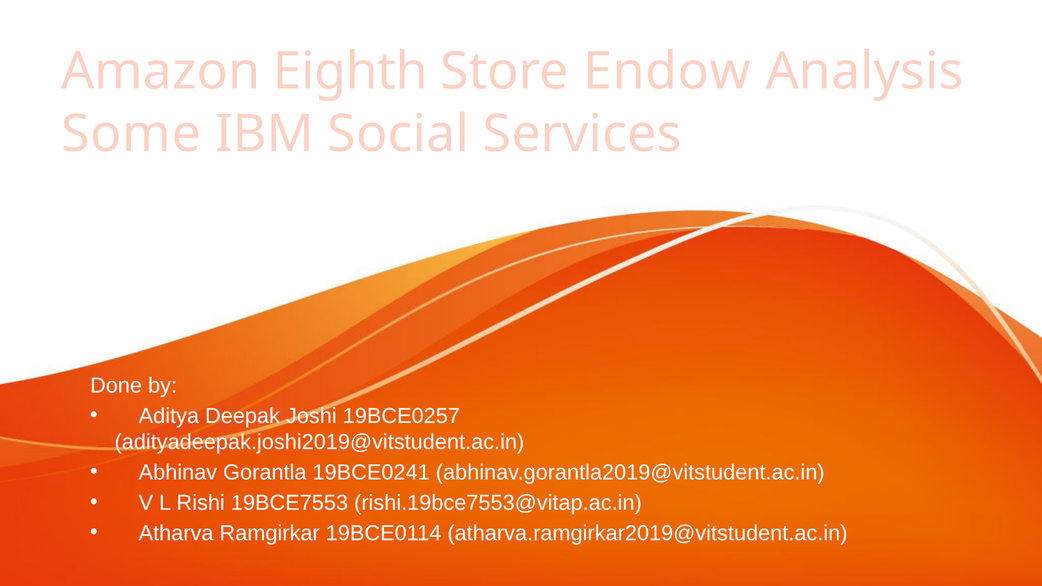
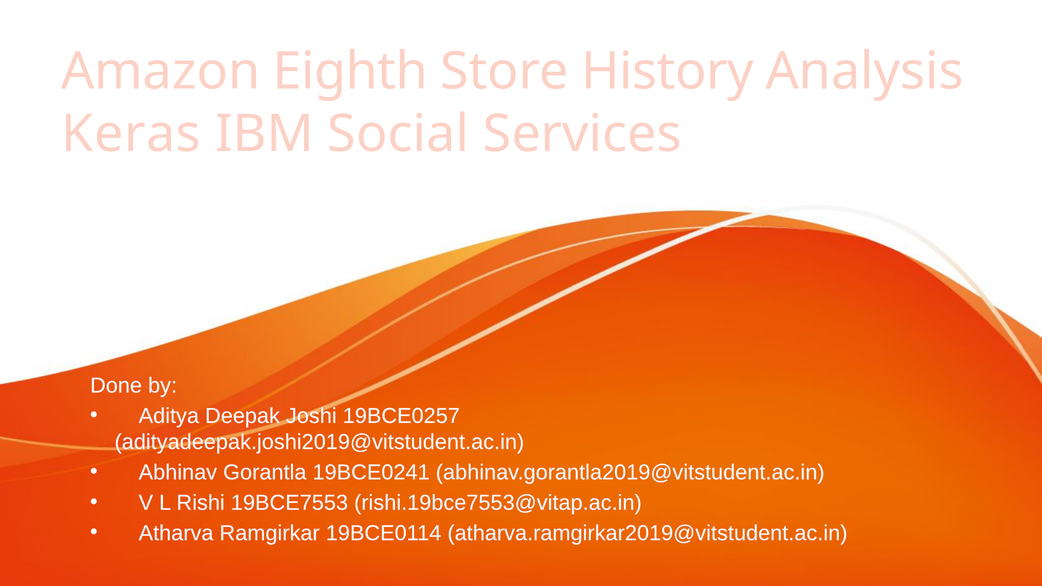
Endow: Endow -> History
Some: Some -> Keras
